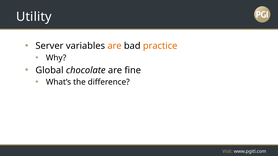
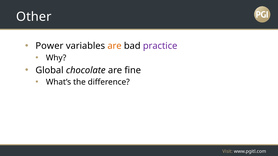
Utility: Utility -> Other
Server: Server -> Power
practice colour: orange -> purple
